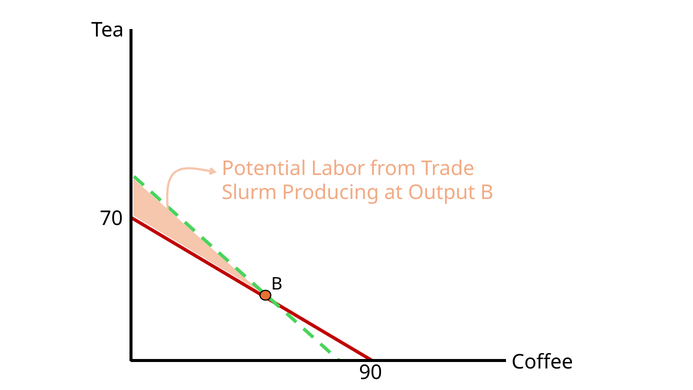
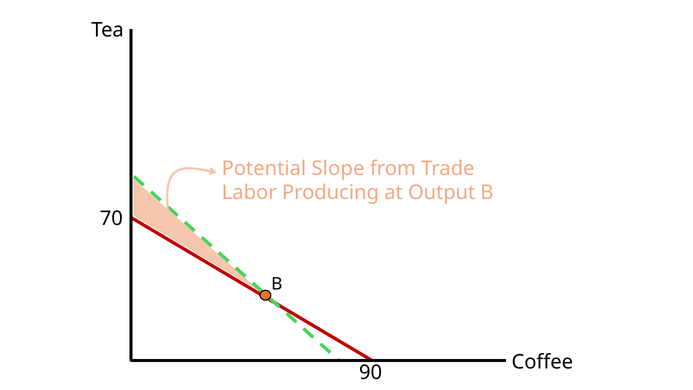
Labor: Labor -> Slope
Slurm: Slurm -> Labor
